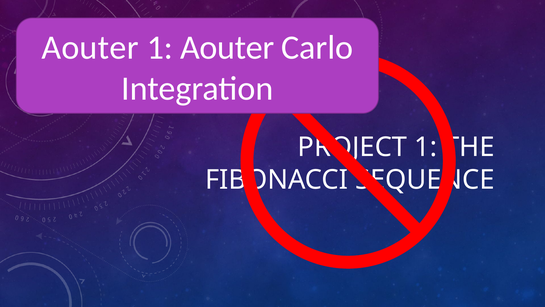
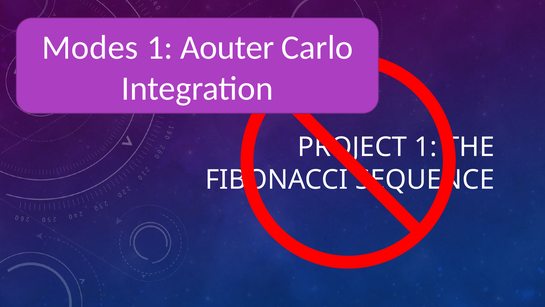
Aouter at (90, 47): Aouter -> Modes
